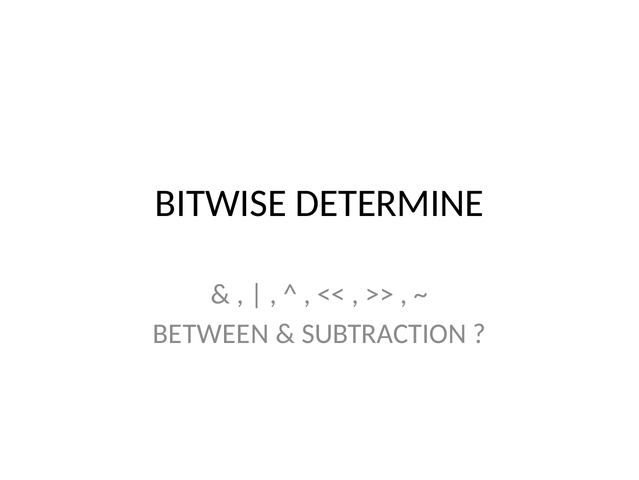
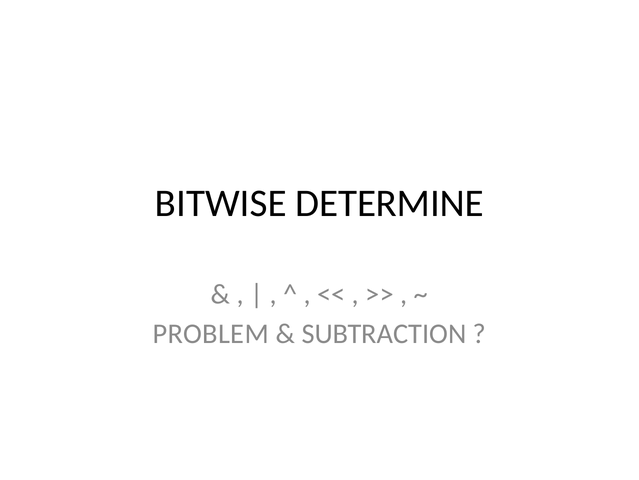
BETWEEN: BETWEEN -> PROBLEM
